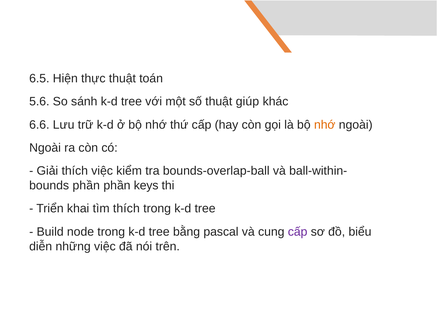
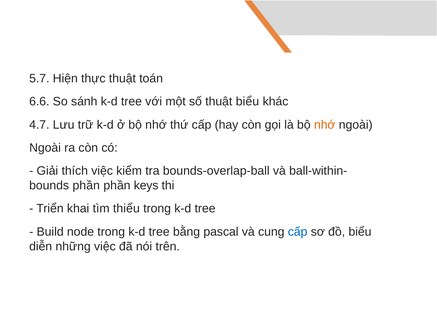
6.5: 6.5 -> 5.7
5.6: 5.6 -> 6.6
thuật giúp: giúp -> biểu
6.6: 6.6 -> 4.7
tìm thích: thích -> thiểu
cấp at (298, 232) colour: purple -> blue
